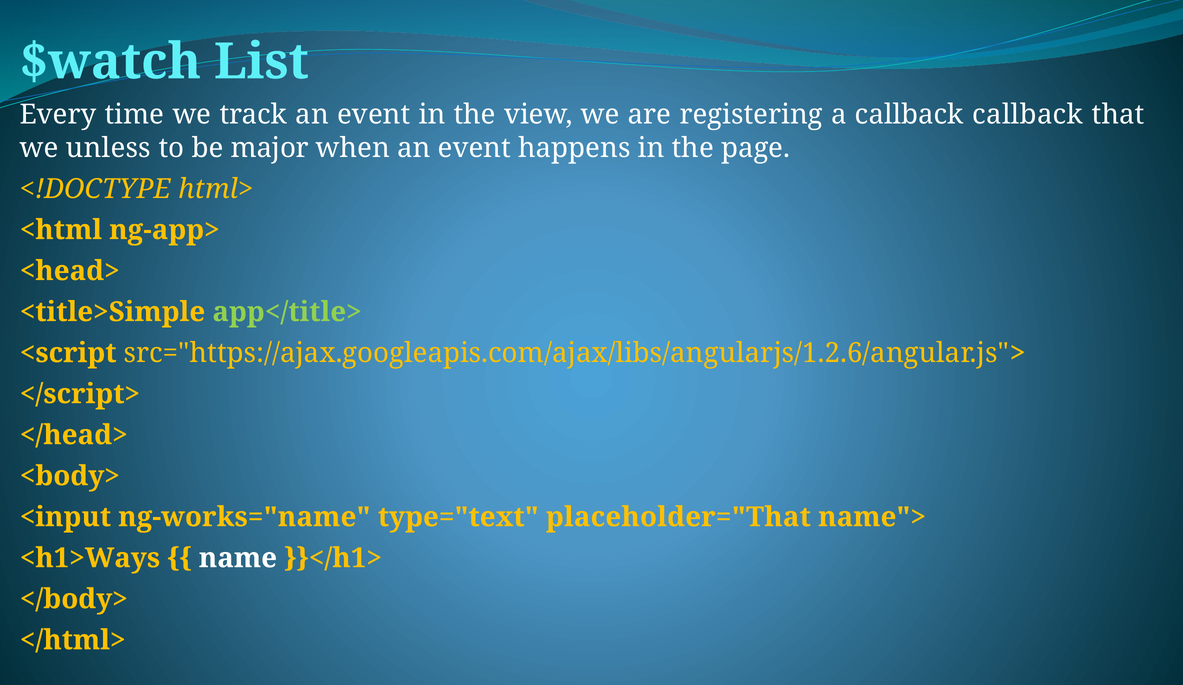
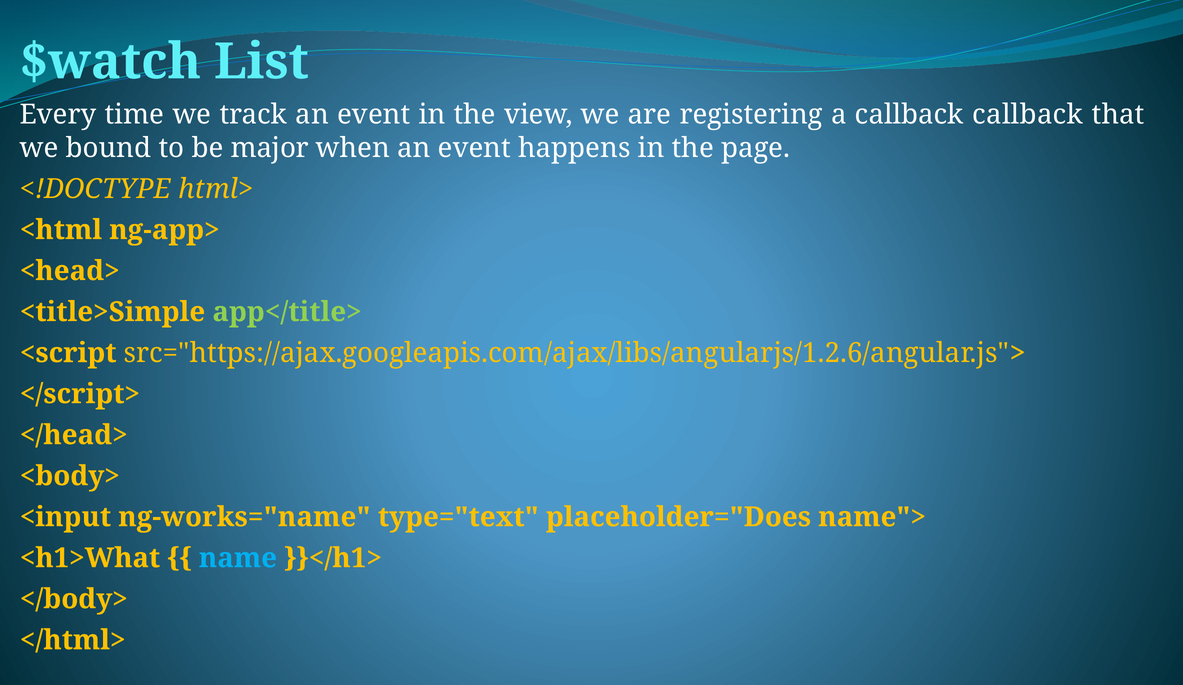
unless: unless -> bound
placeholder="That: placeholder="That -> placeholder="Does
<h1>Ways: <h1>Ways -> <h1>What
name colour: white -> light blue
